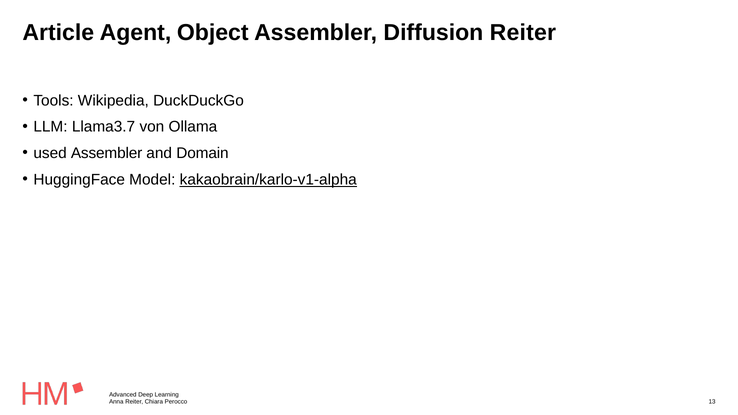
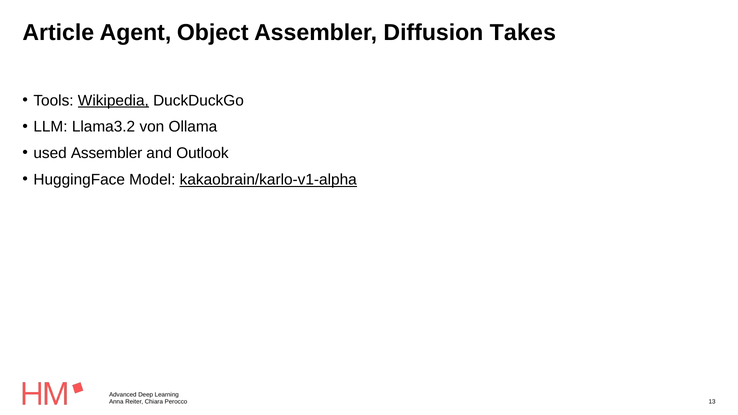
Diffusion Reiter: Reiter -> Takes
Wikipedia underline: none -> present
Llama3.7: Llama3.7 -> Llama3.2
Domain: Domain -> Outlook
